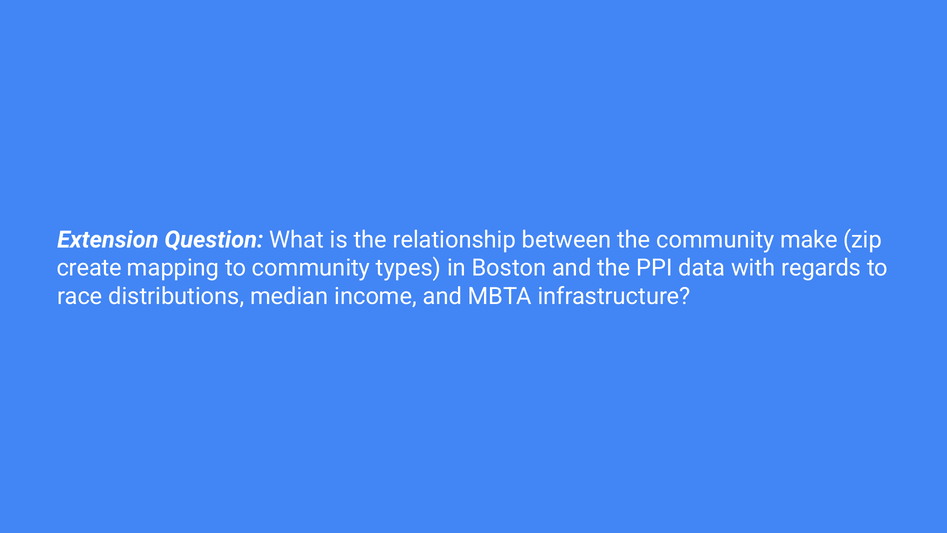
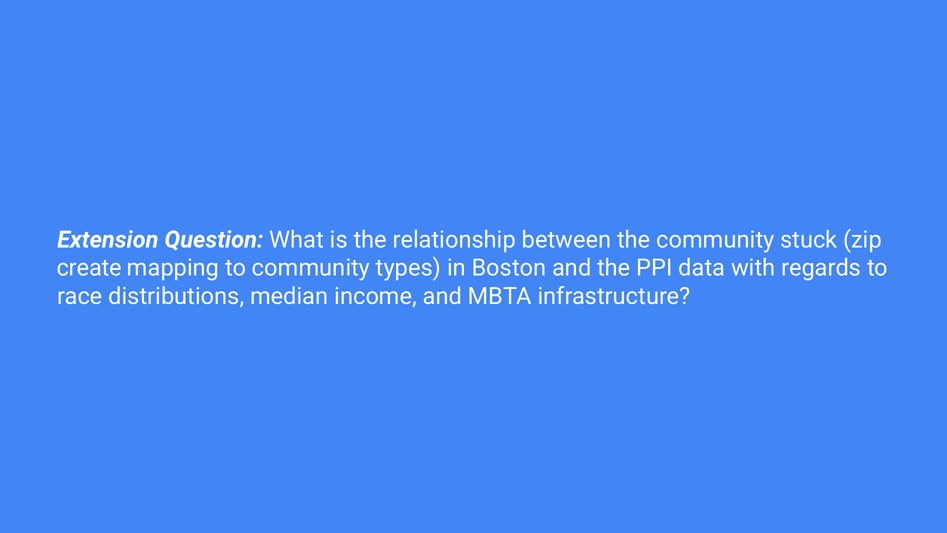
make: make -> stuck
